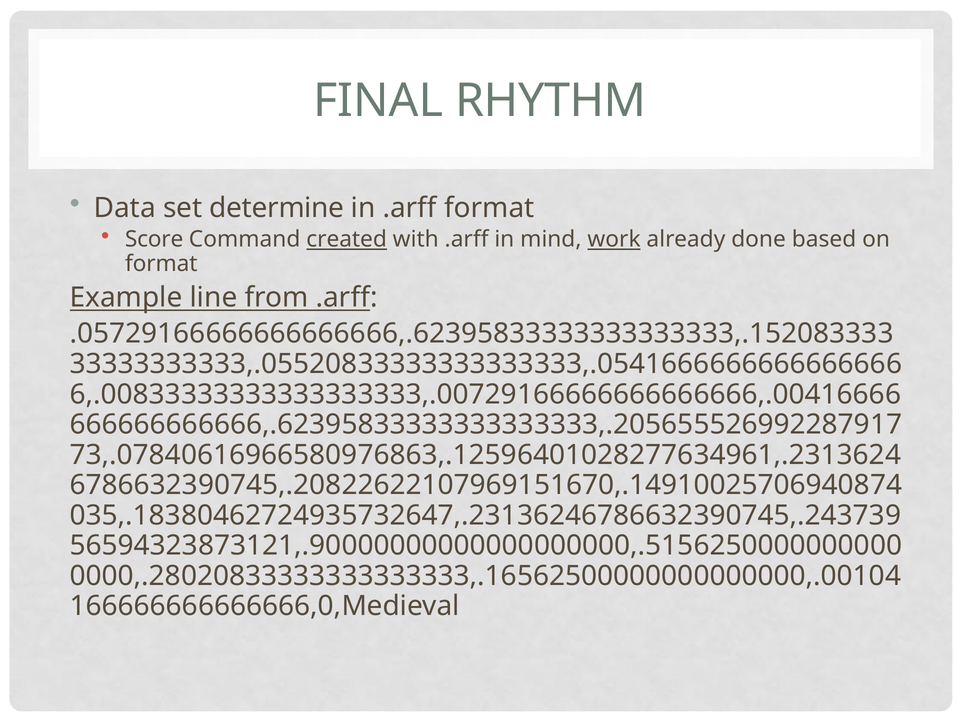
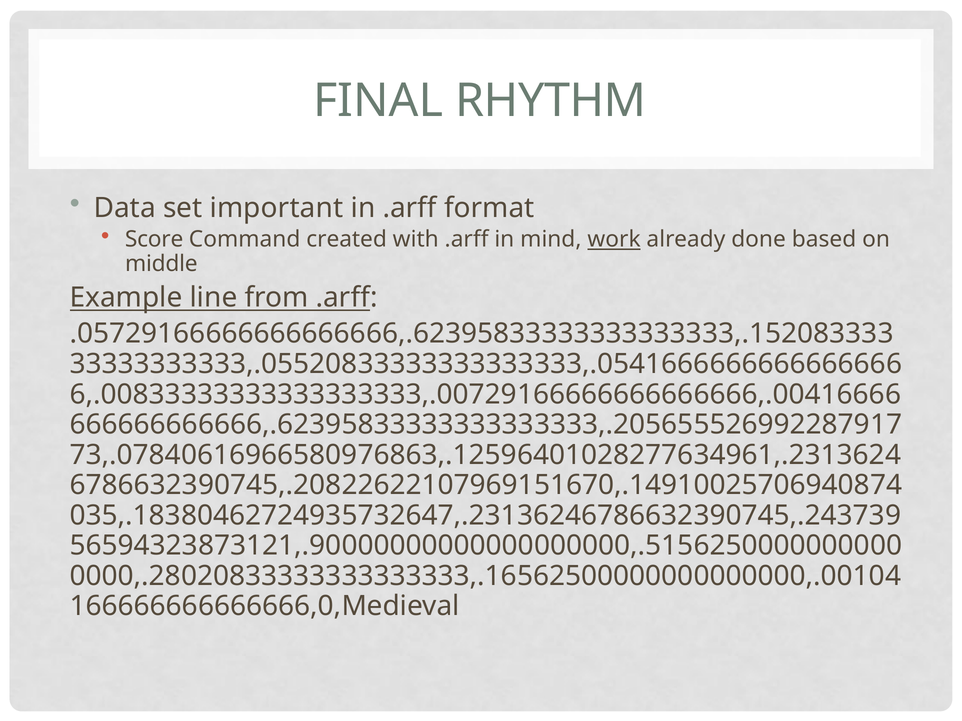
determine: determine -> important
created underline: present -> none
format at (161, 264): format -> middle
